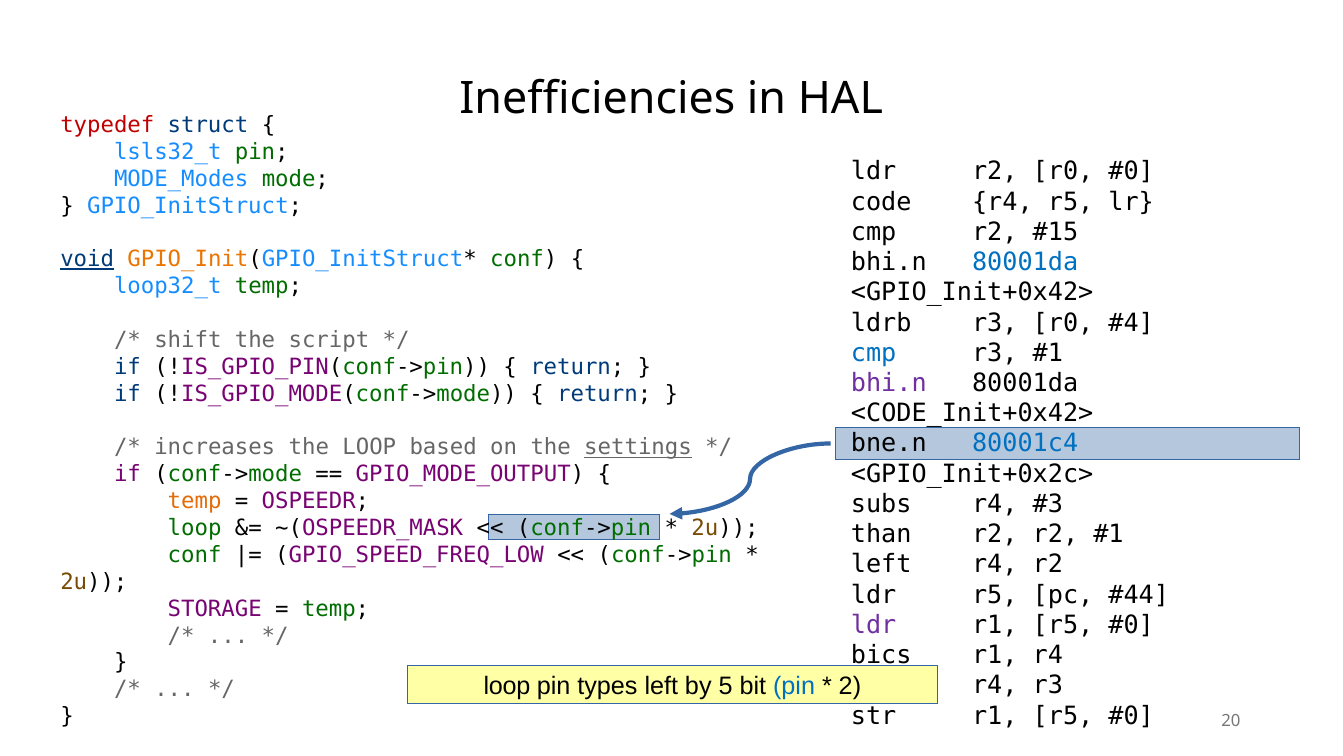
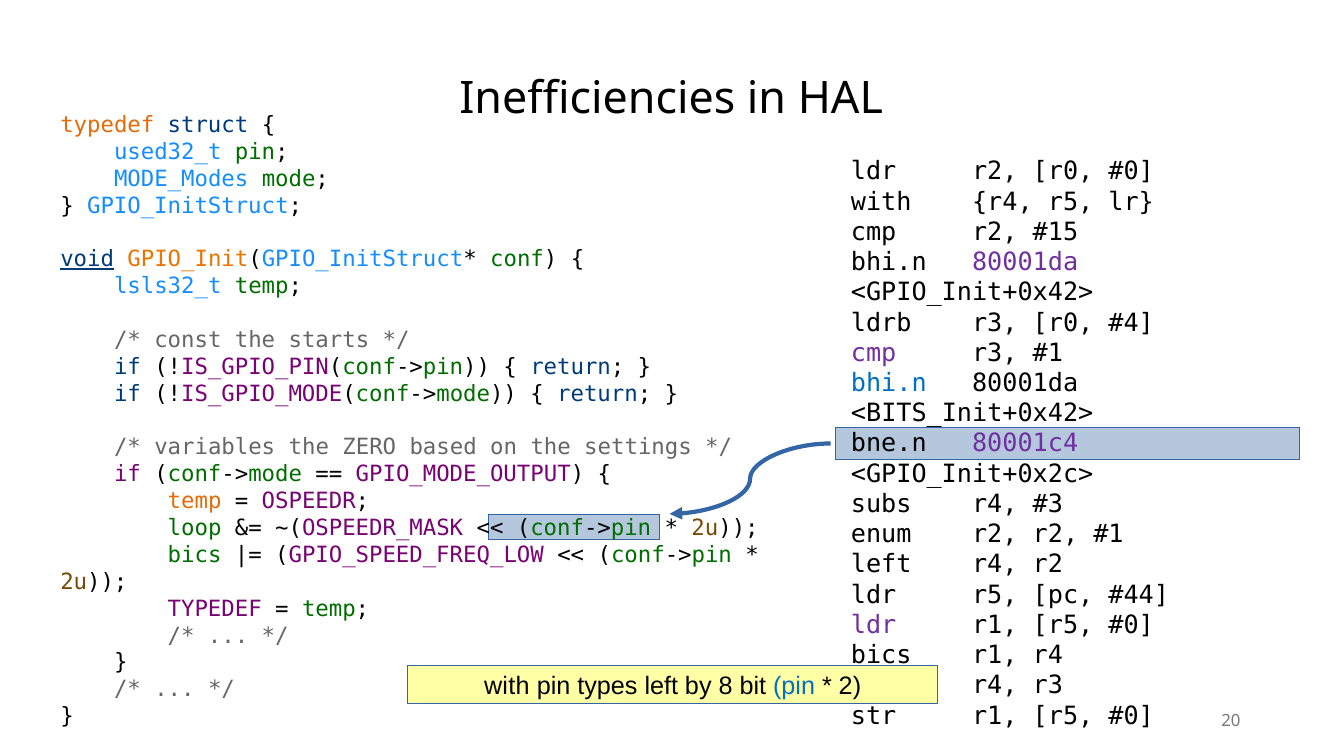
typedef at (107, 125) colour: red -> orange
lsls32_t: lsls32_t -> used32_t
code at (881, 202): code -> with
80001da at (1025, 262) colour: blue -> purple
loop32_t: loop32_t -> lsls32_t
shift: shift -> const
script: script -> starts
cmp at (874, 353) colour: blue -> purple
bhi.n at (889, 383) colour: purple -> blue
<CODE_Init+0x42>: <CODE_Init+0x42> -> <BITS_Init+0x42>
80001c4 colour: blue -> purple
increases: increases -> variables
the LOOP: LOOP -> ZERO
settings underline: present -> none
than: than -> enum
conf at (195, 555): conf -> bics
STORAGE at (215, 608): STORAGE -> TYPEDEF
loop at (507, 685): loop -> with
5: 5 -> 8
